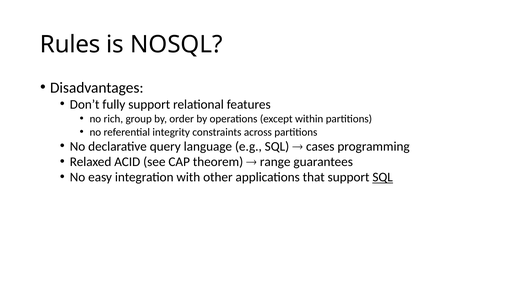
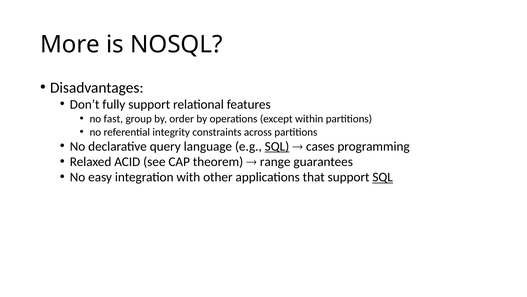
Rules: Rules -> More
rich: rich -> fast
SQL at (277, 146) underline: none -> present
